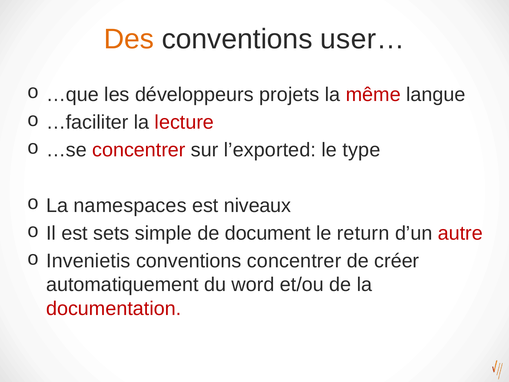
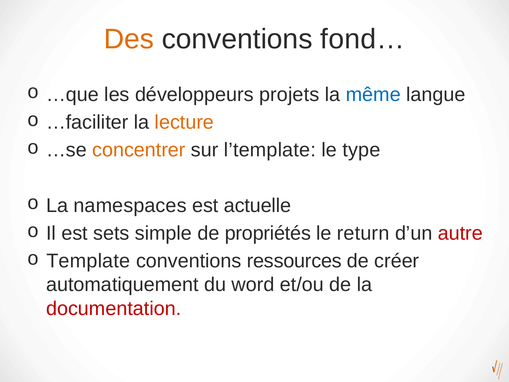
user…: user… -> fond…
même colour: red -> blue
lecture colour: red -> orange
concentrer at (139, 150) colour: red -> orange
l’exported: l’exported -> l’template
niveaux: niveaux -> actuelle
document: document -> propriétés
Invenietis: Invenietis -> Template
conventions concentrer: concentrer -> ressources
